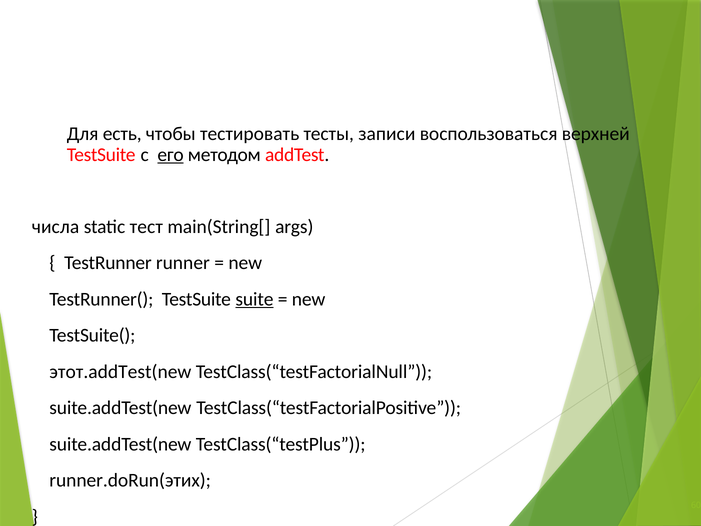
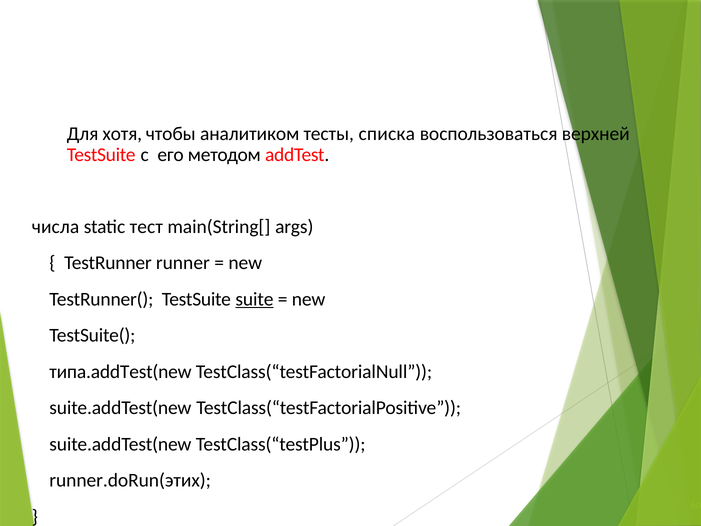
есть: есть -> хотя
тестировать: тестировать -> аналитиком
записи: записи -> списка
его underline: present -> none
этот.addTest(new: этот.addTest(new -> типа.addTest(new
